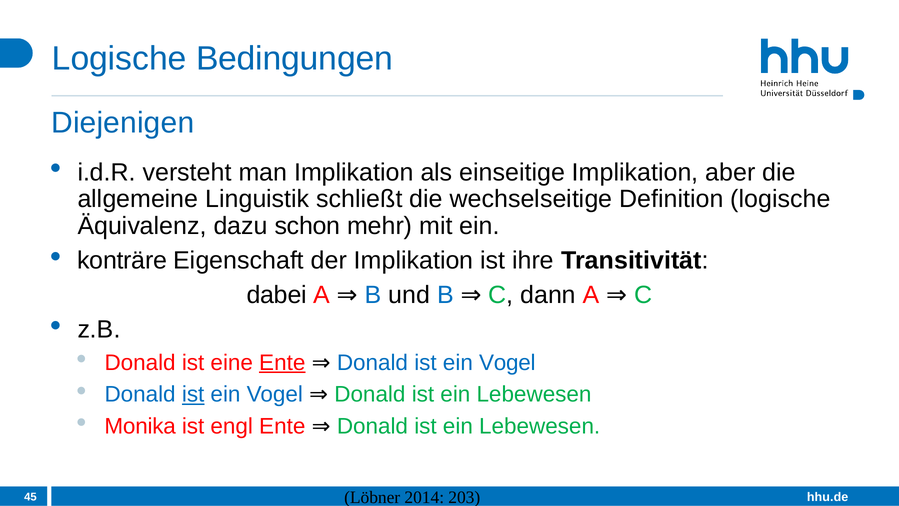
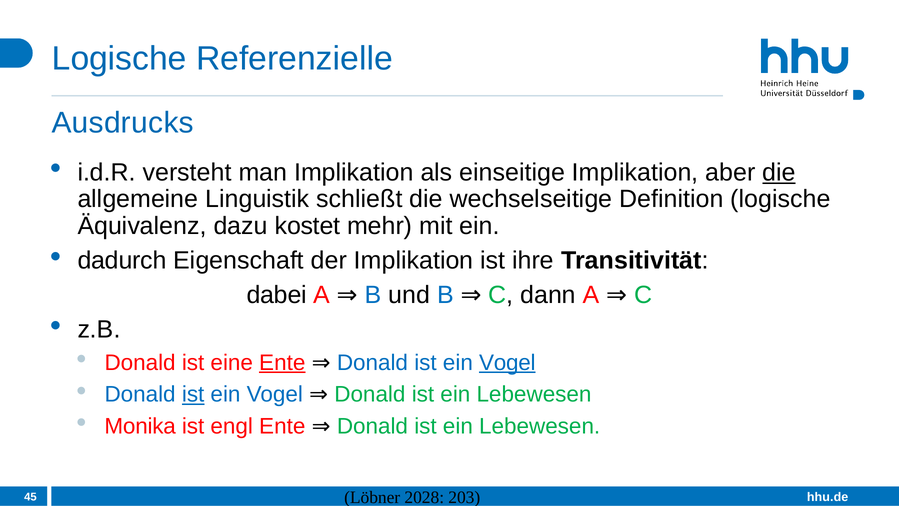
Bedingungen: Bedingungen -> Referenzielle
Diejenigen: Diejenigen -> Ausdrucks
die at (779, 172) underline: none -> present
schon: schon -> kostet
konträre: konträre -> dadurch
Vogel at (507, 363) underline: none -> present
2014: 2014 -> 2028
